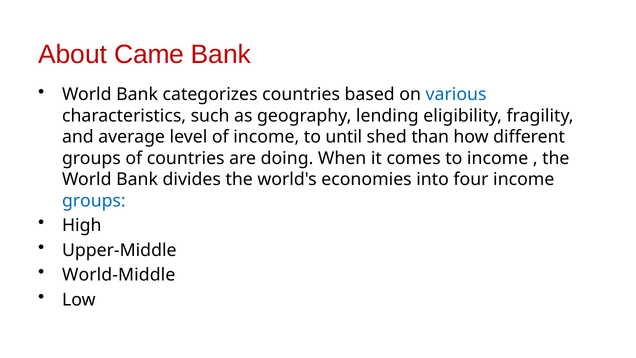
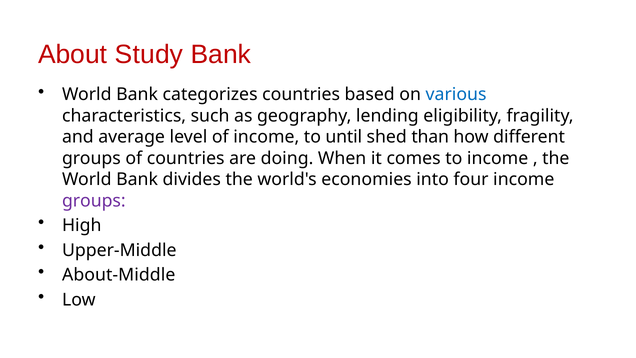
Came: Came -> Study
groups at (94, 201) colour: blue -> purple
World-Middle: World-Middle -> About-Middle
